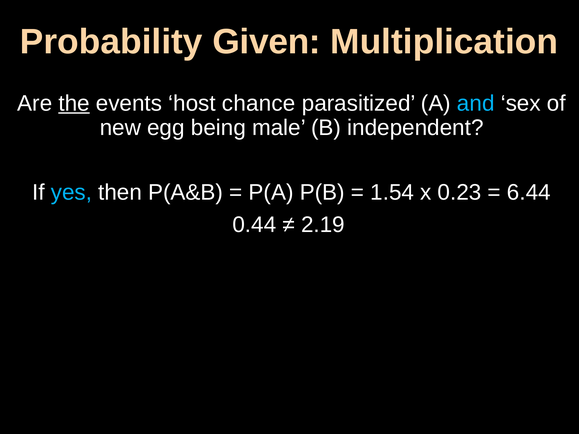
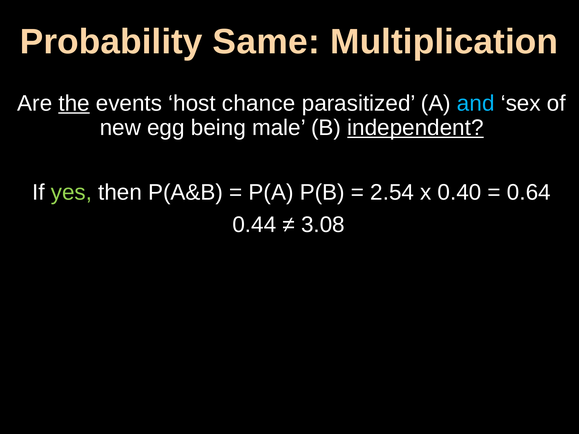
Given: Given -> Same
independent underline: none -> present
yes colour: light blue -> light green
1.54: 1.54 -> 2.54
0.23: 0.23 -> 0.40
6.44: 6.44 -> 0.64
2.19: 2.19 -> 3.08
